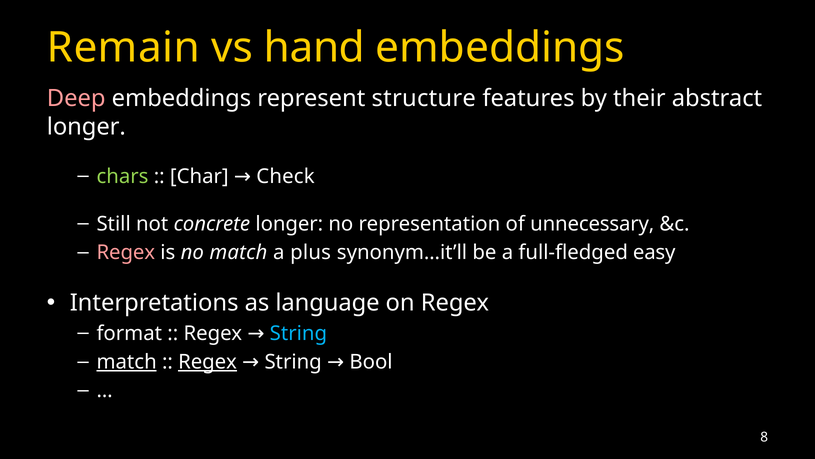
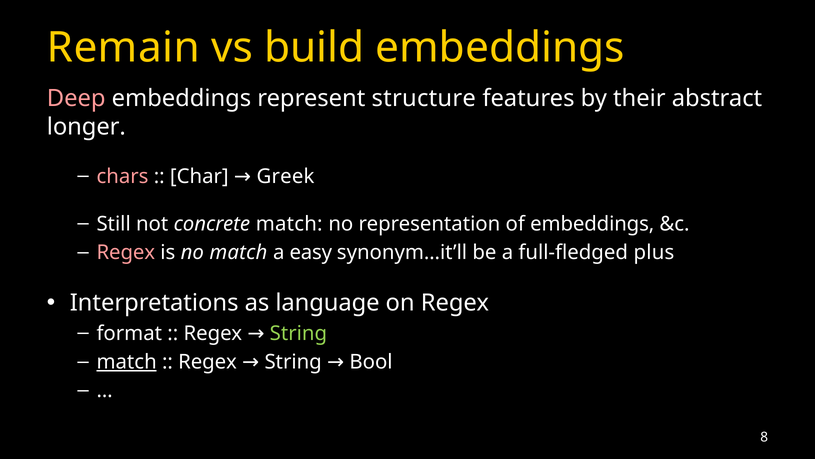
hand: hand -> build
chars colour: light green -> pink
Check: Check -> Greek
concrete longer: longer -> match
of unnecessary: unnecessary -> embeddings
plus: plus -> easy
easy: easy -> plus
String at (298, 333) colour: light blue -> light green
Regex at (208, 361) underline: present -> none
